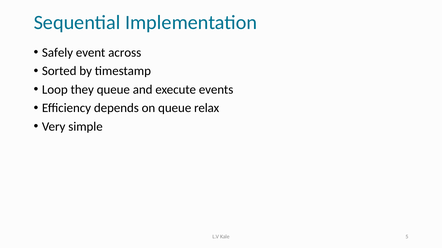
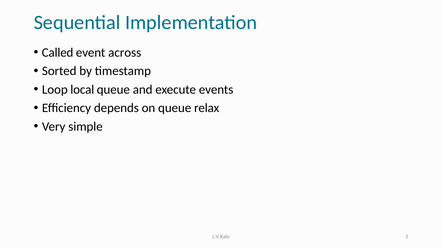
Safely: Safely -> Called
they: they -> local
